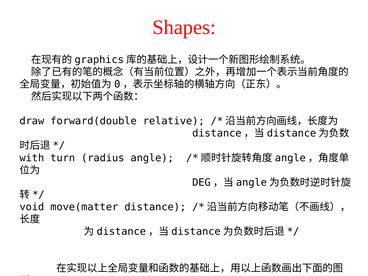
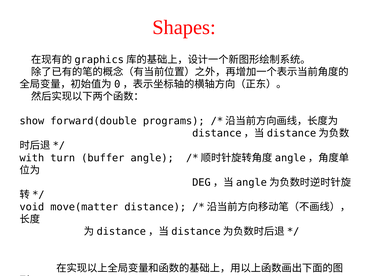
draw: draw -> show
relative: relative -> programs
radius: radius -> buffer
